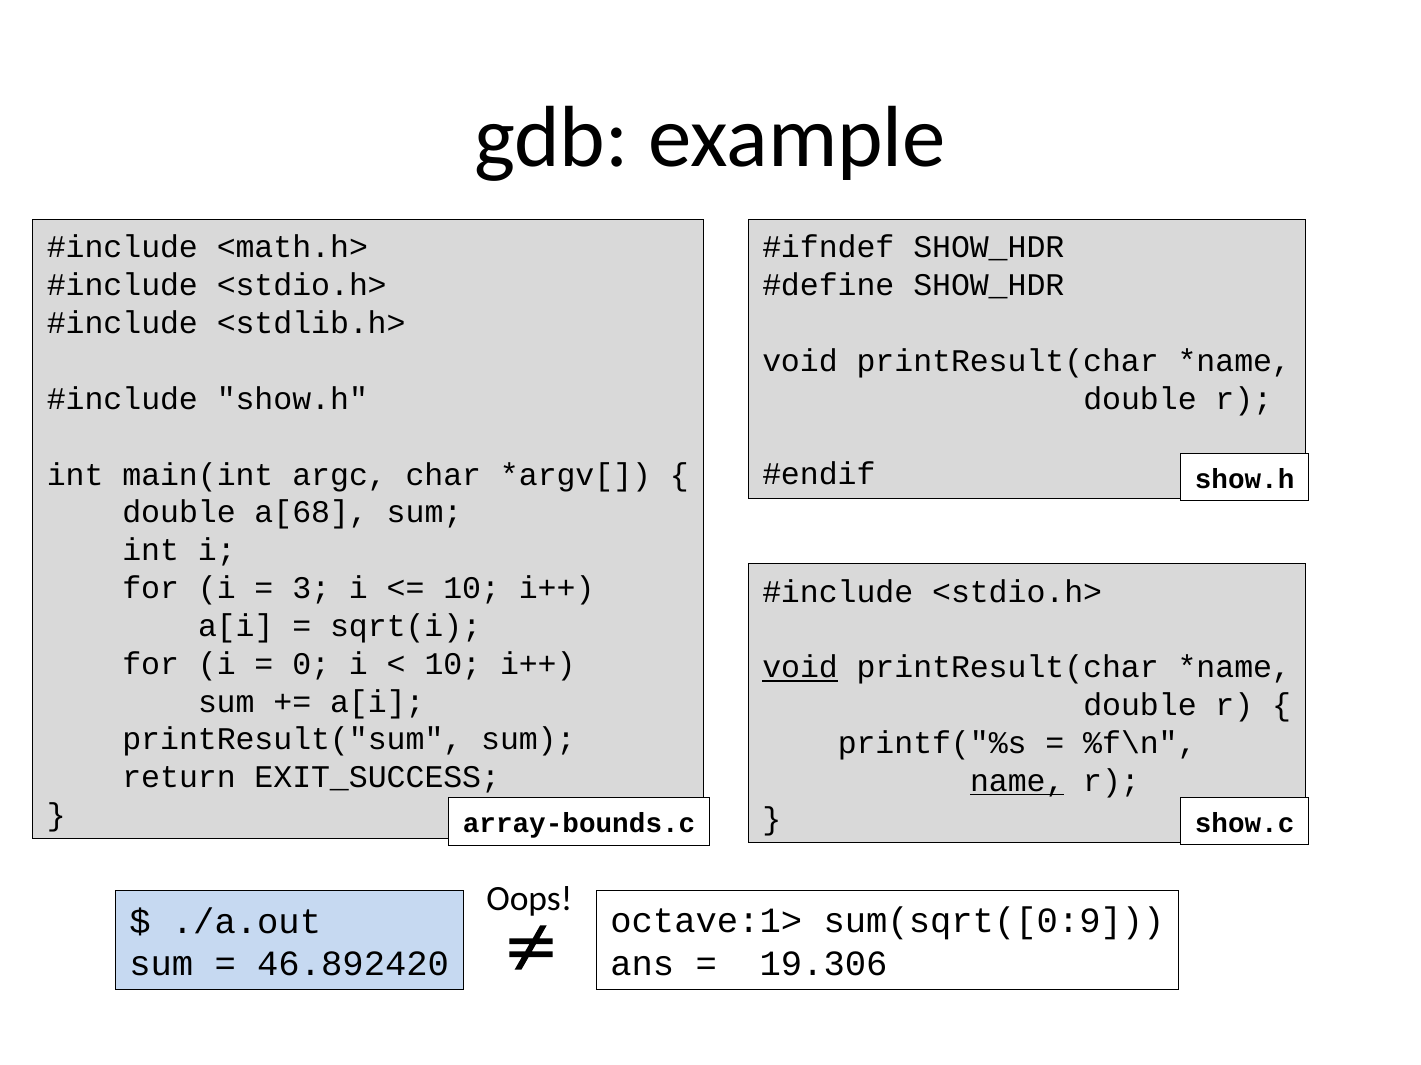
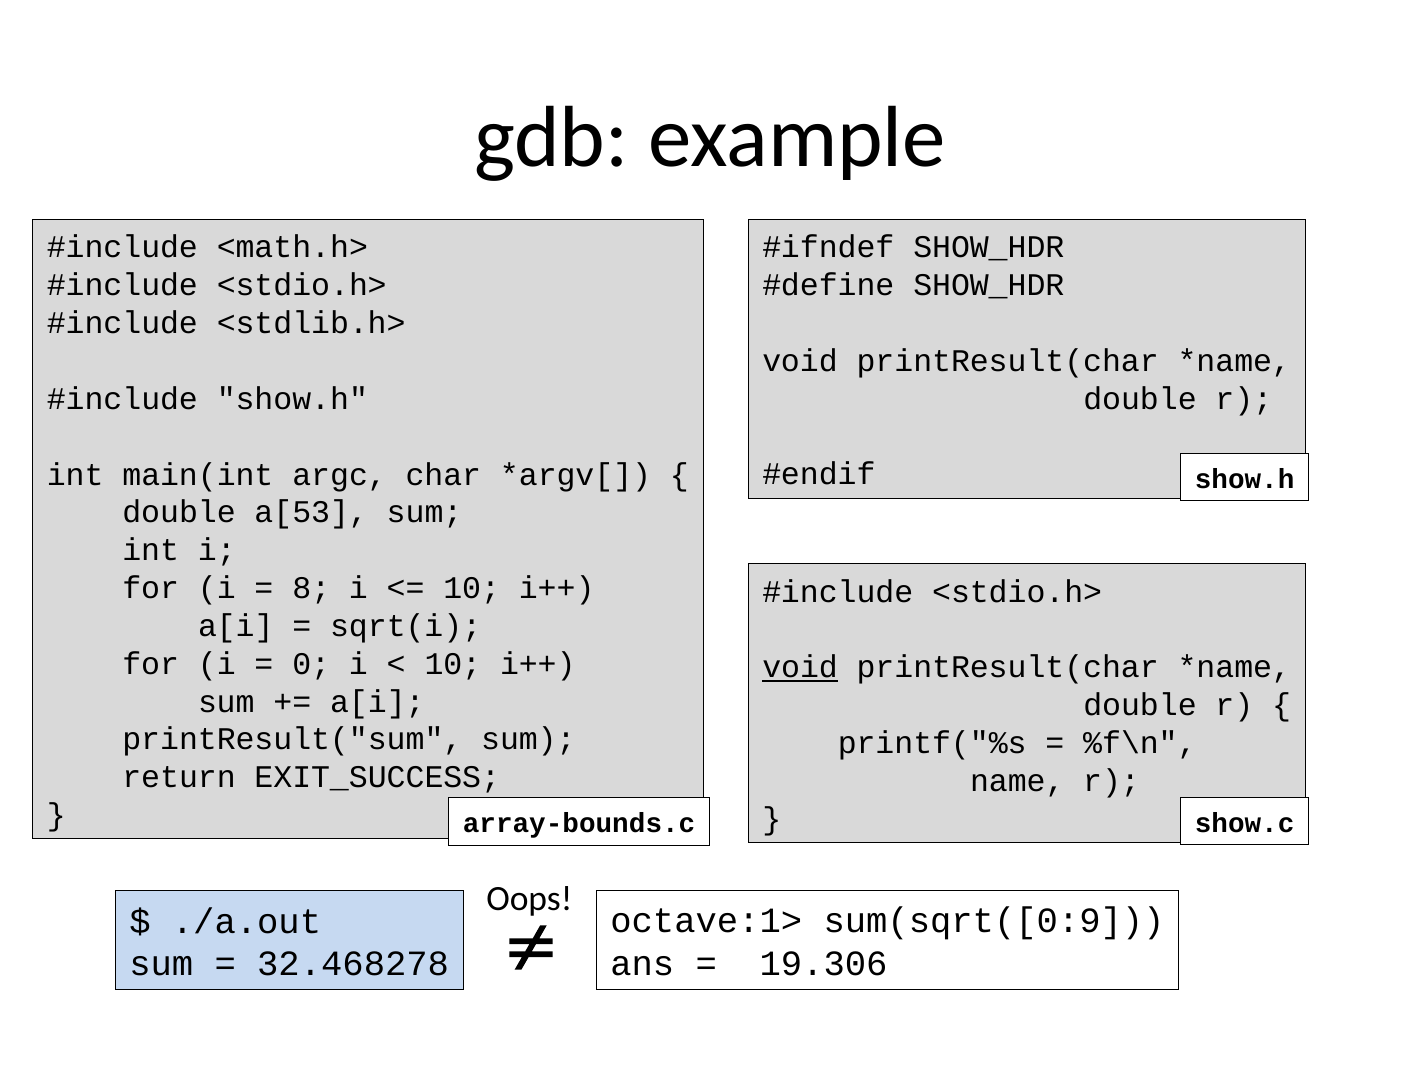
a[68: a[68 -> a[53
3: 3 -> 8
name underline: present -> none
46.892420: 46.892420 -> 32.468278
